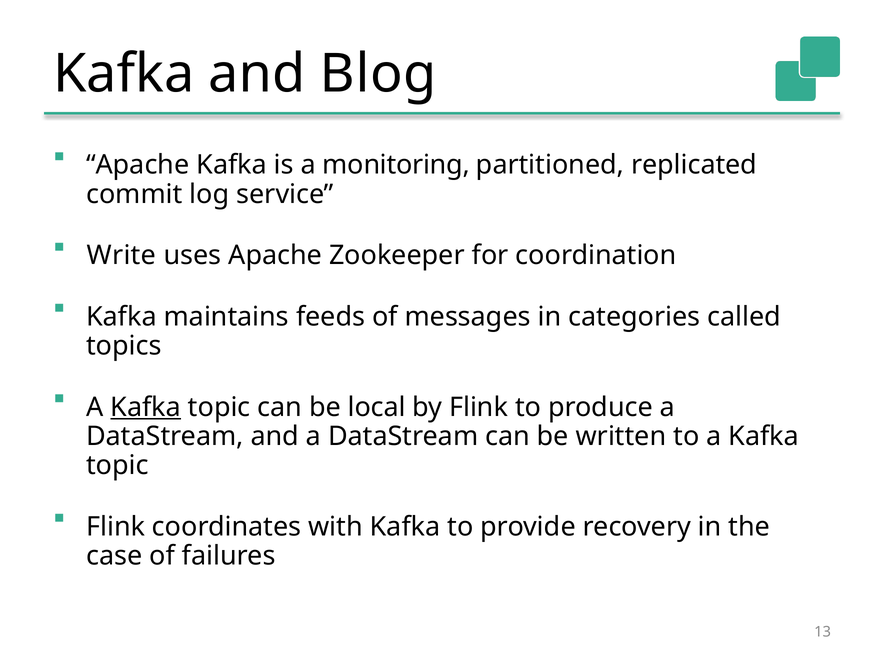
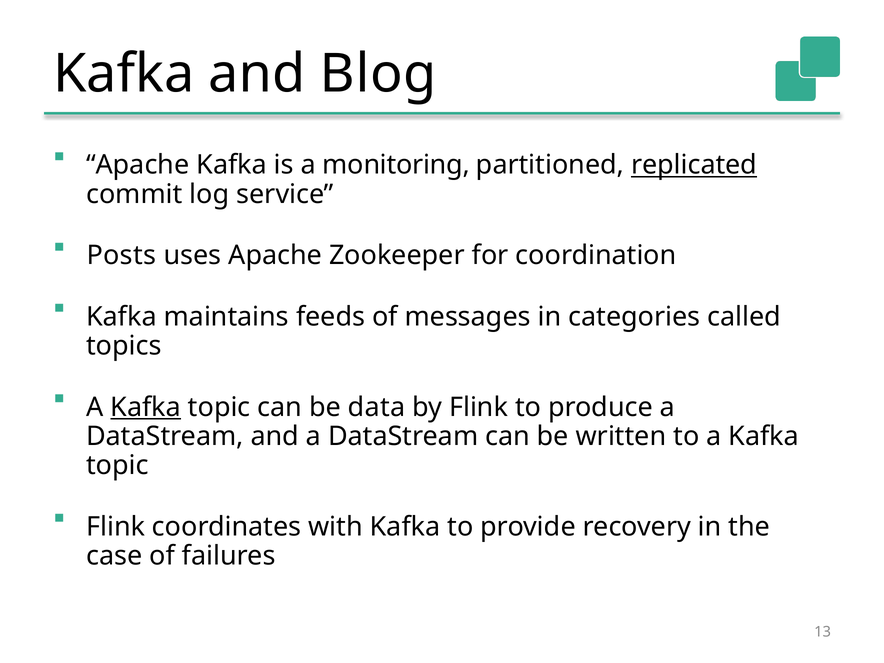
replicated underline: none -> present
Write: Write -> Posts
local: local -> data
